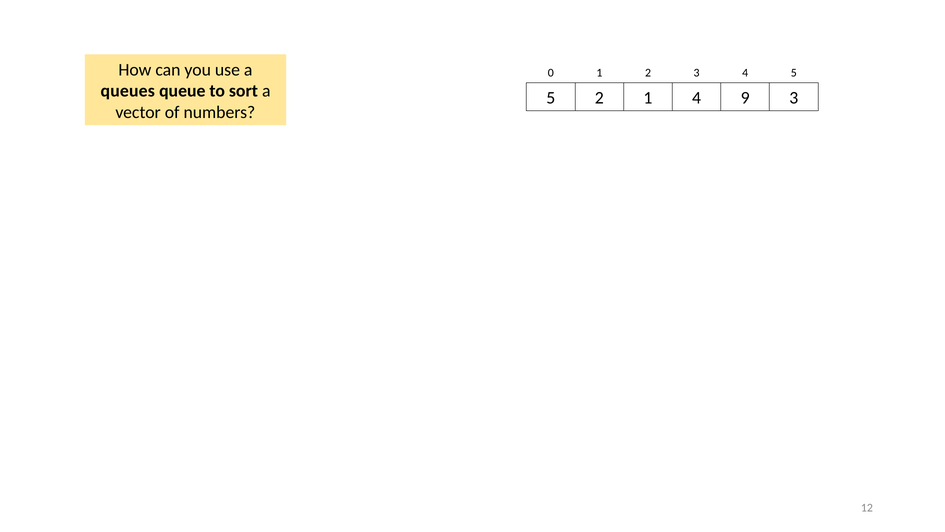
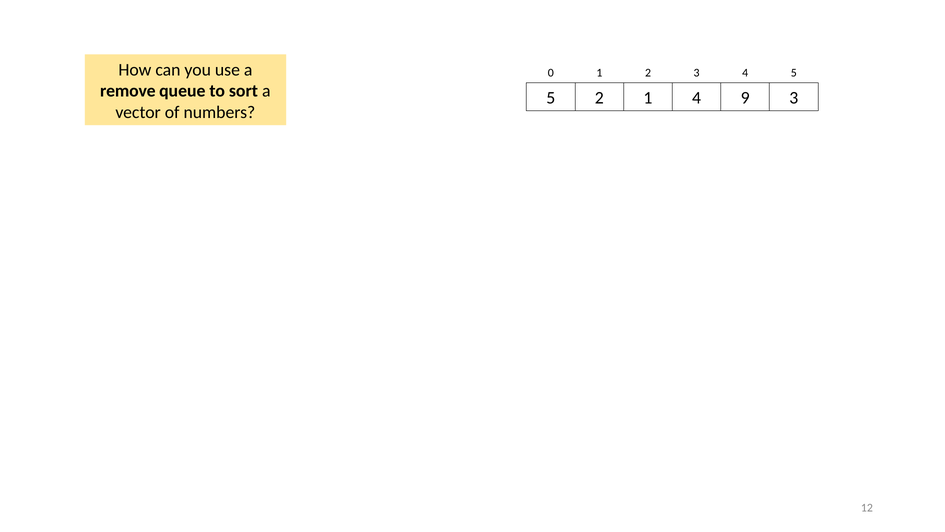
queues: queues -> remove
